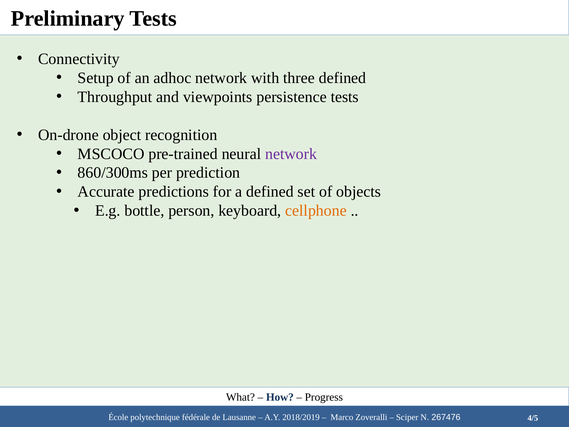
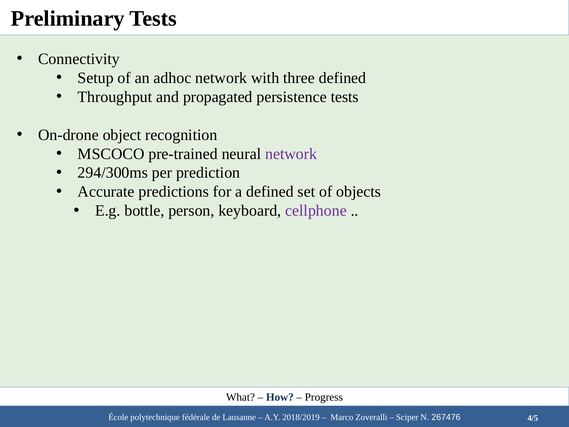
viewpoints: viewpoints -> propagated
860/300ms: 860/300ms -> 294/300ms
cellphone colour: orange -> purple
